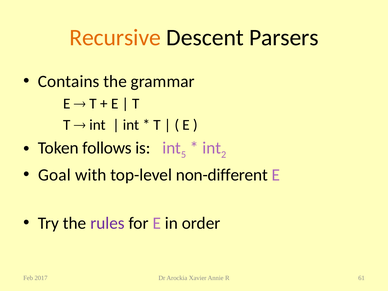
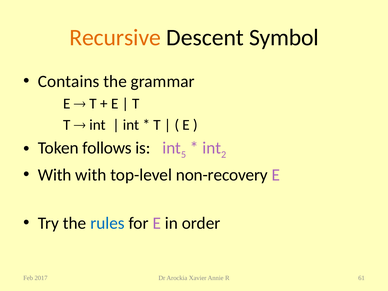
Parsers: Parsers -> Symbol
Goal at (54, 175): Goal -> With
non-different: non-different -> non-recovery
rules colour: purple -> blue
